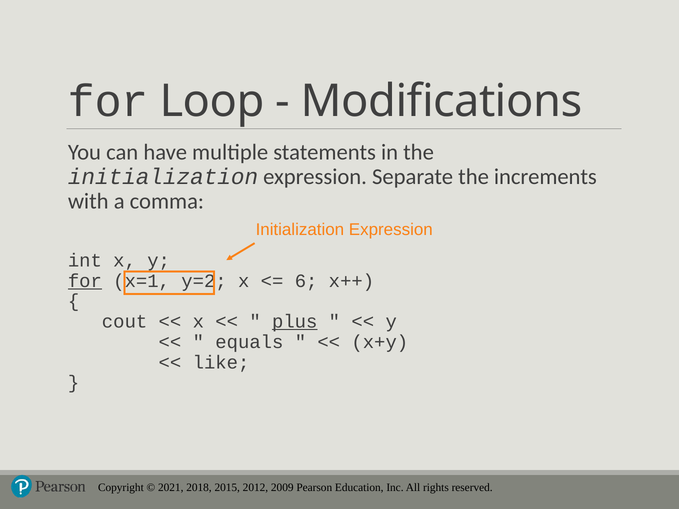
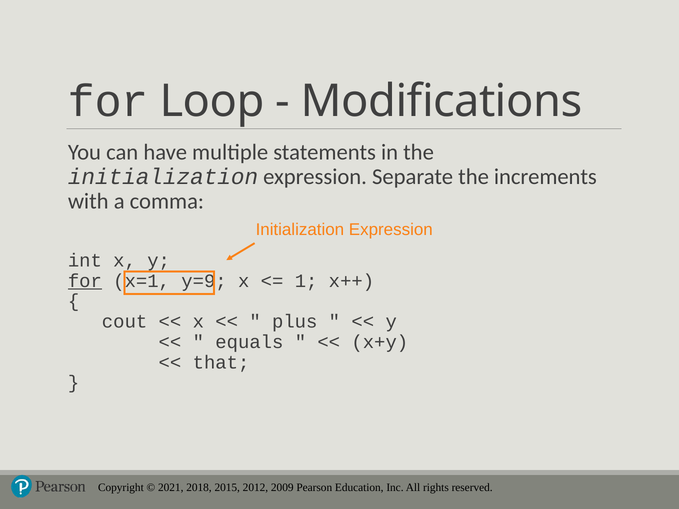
y=2: y=2 -> y=9
6: 6 -> 1
plus underline: present -> none
like: like -> that
